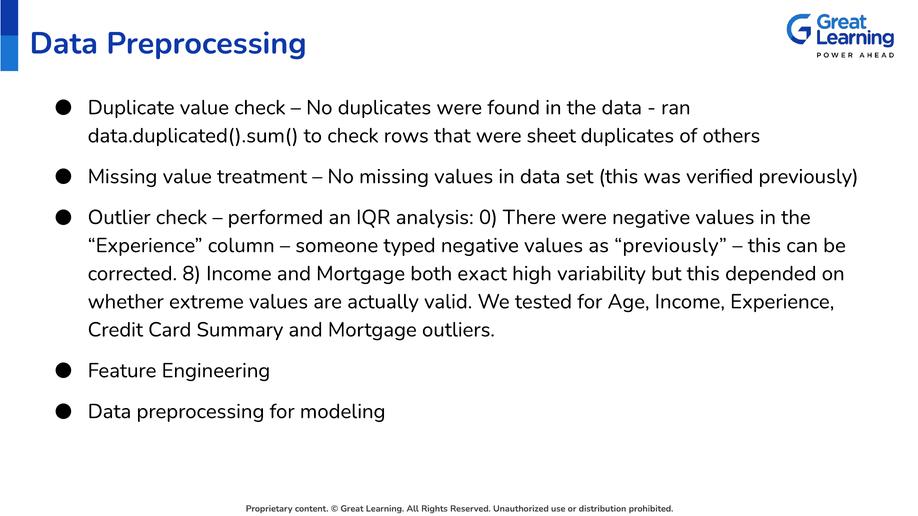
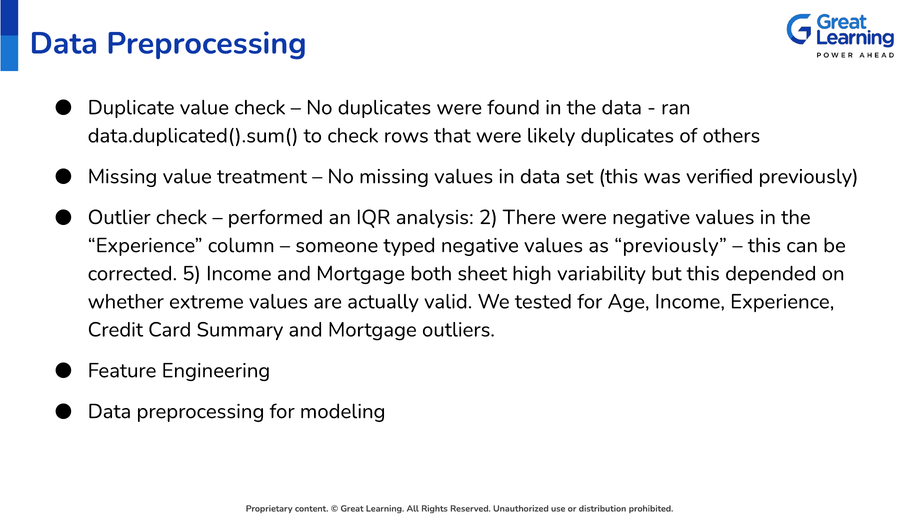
sheet: sheet -> likely
0: 0 -> 2
8: 8 -> 5
exact: exact -> sheet
